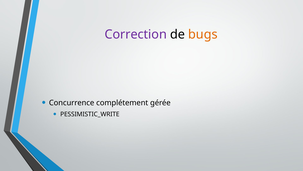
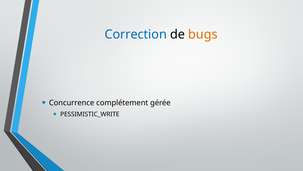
Correction colour: purple -> blue
